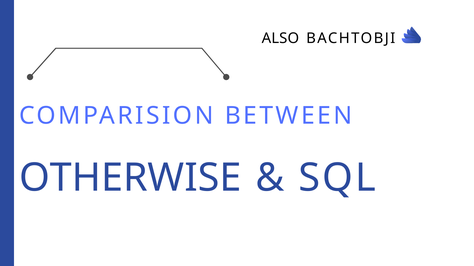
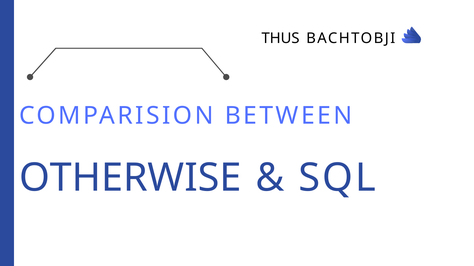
ALSO: ALSO -> THUS
